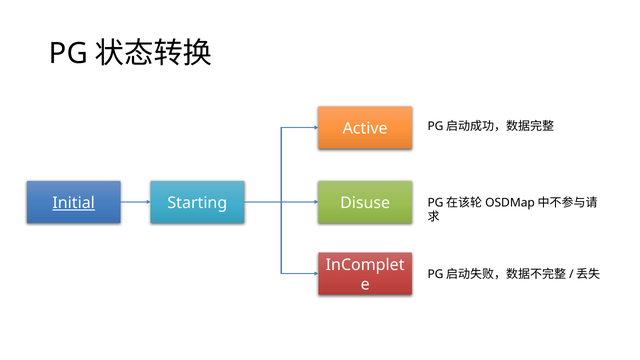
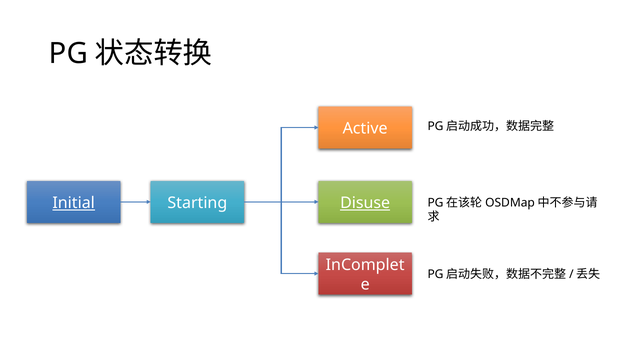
Disuse underline: none -> present
